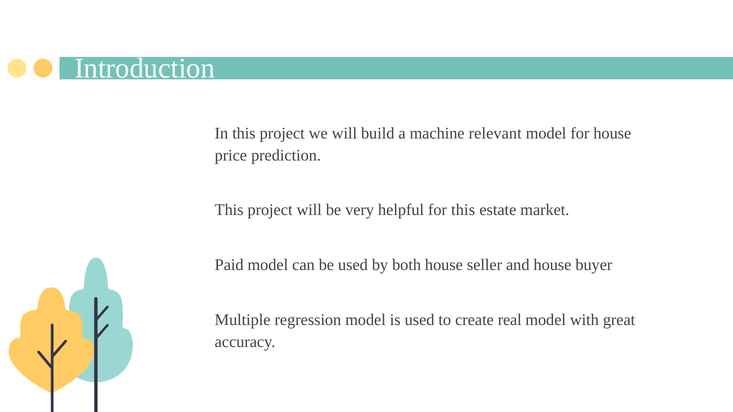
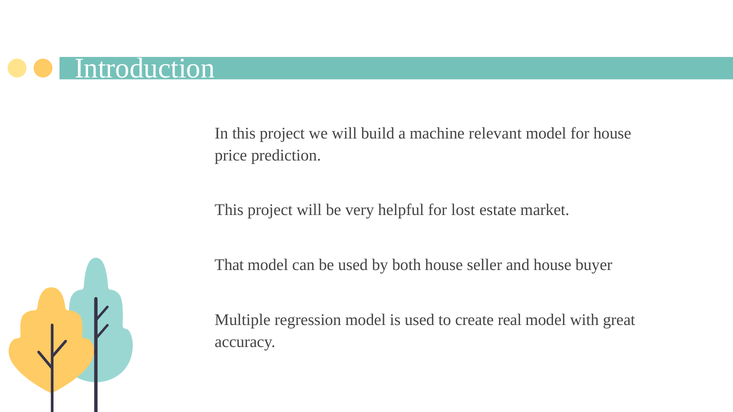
for this: this -> lost
Paid: Paid -> That
